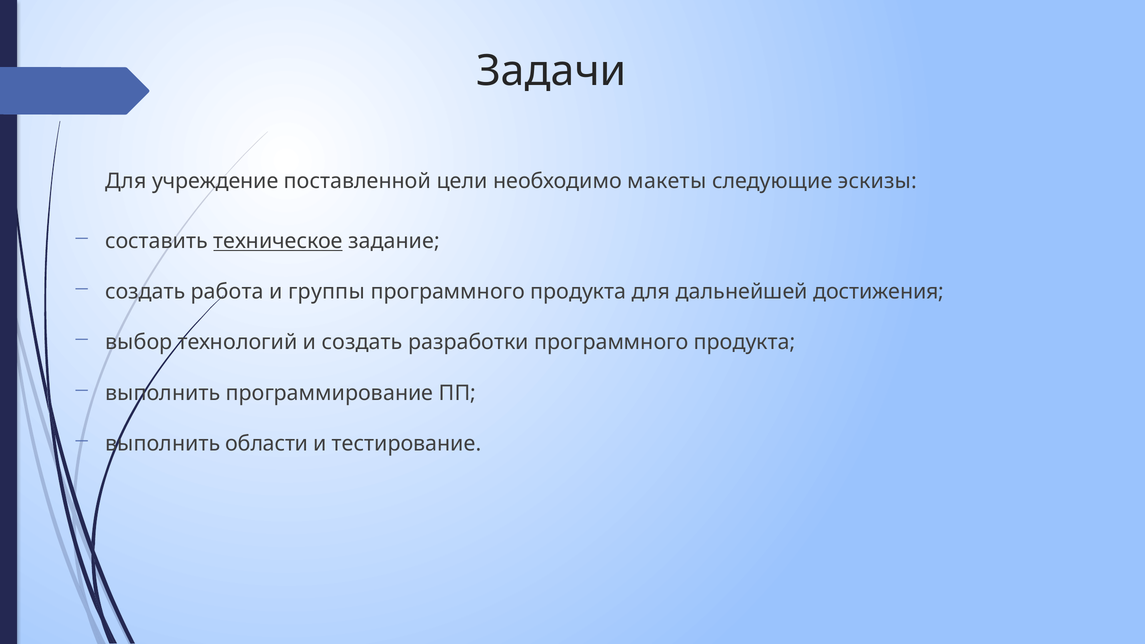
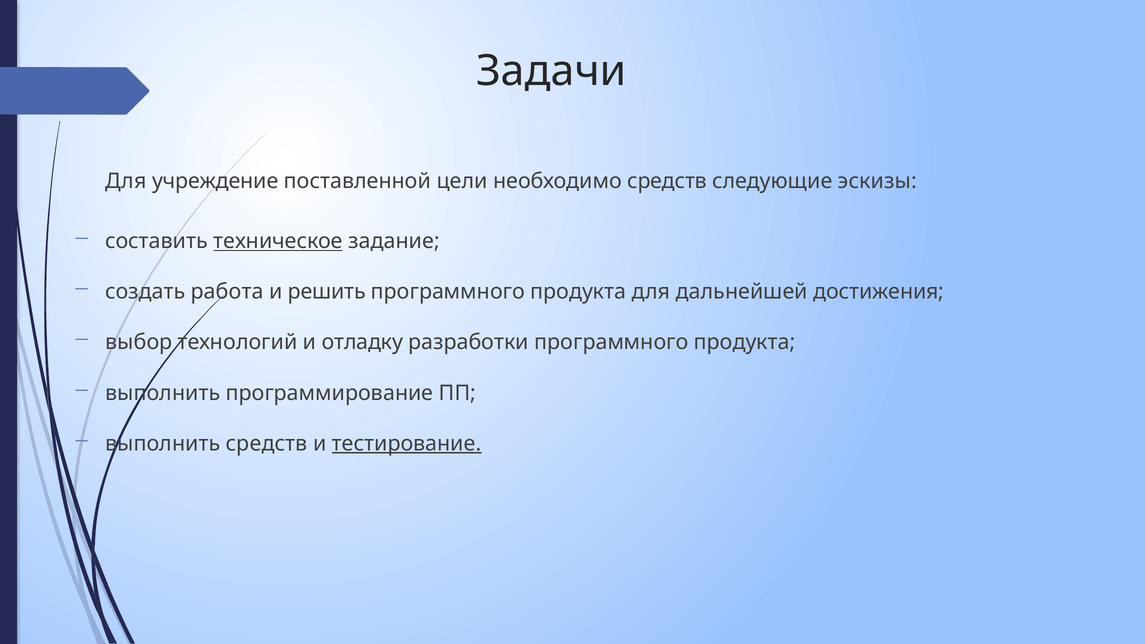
необходимо макеты: макеты -> средств
группы: группы -> решить
и создать: создать -> отладку
выполнить области: области -> средств
тестирование underline: none -> present
